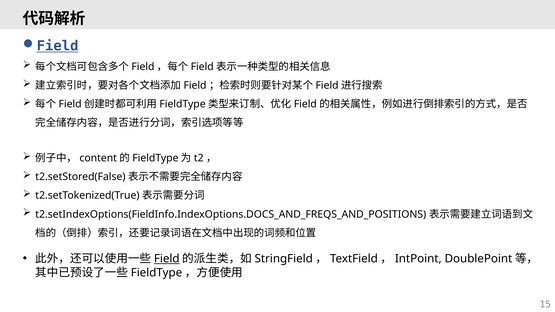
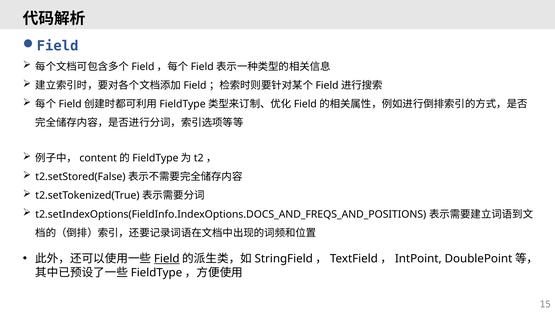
Field at (58, 46) underline: present -> none
